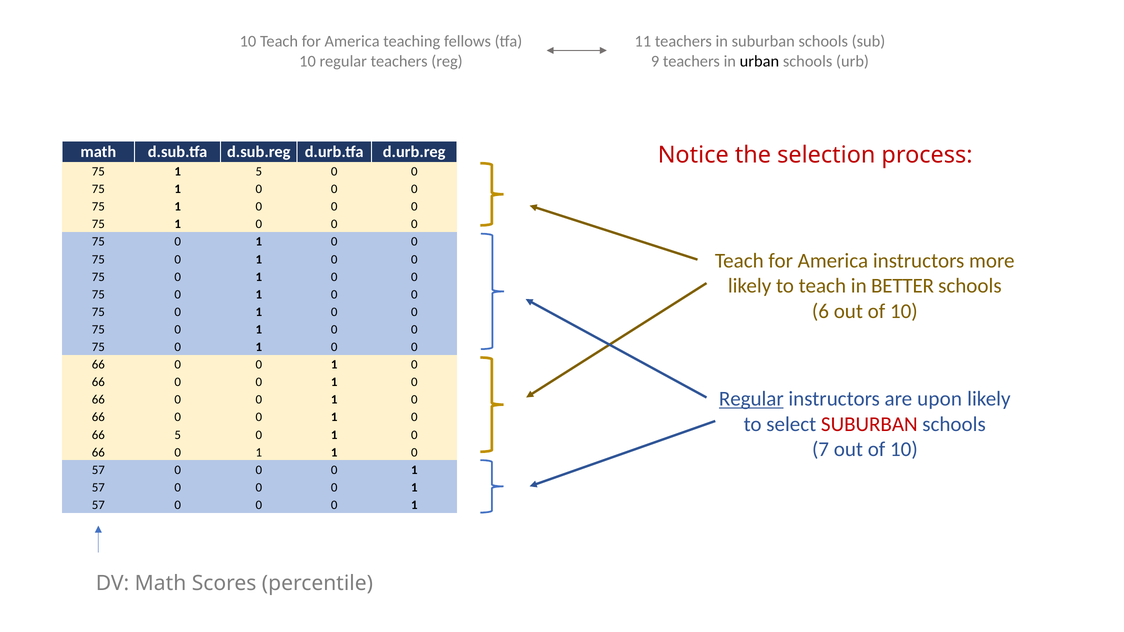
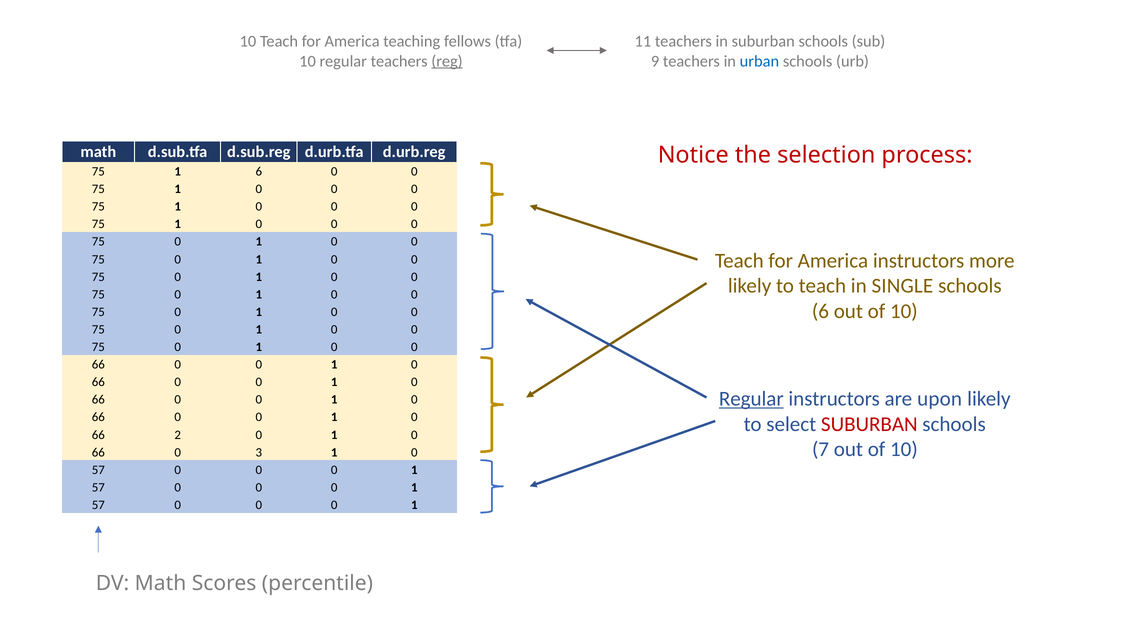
reg underline: none -> present
urban colour: black -> blue
1 5: 5 -> 6
BETTER: BETTER -> SINGLE
66 5: 5 -> 2
66 0 1: 1 -> 3
